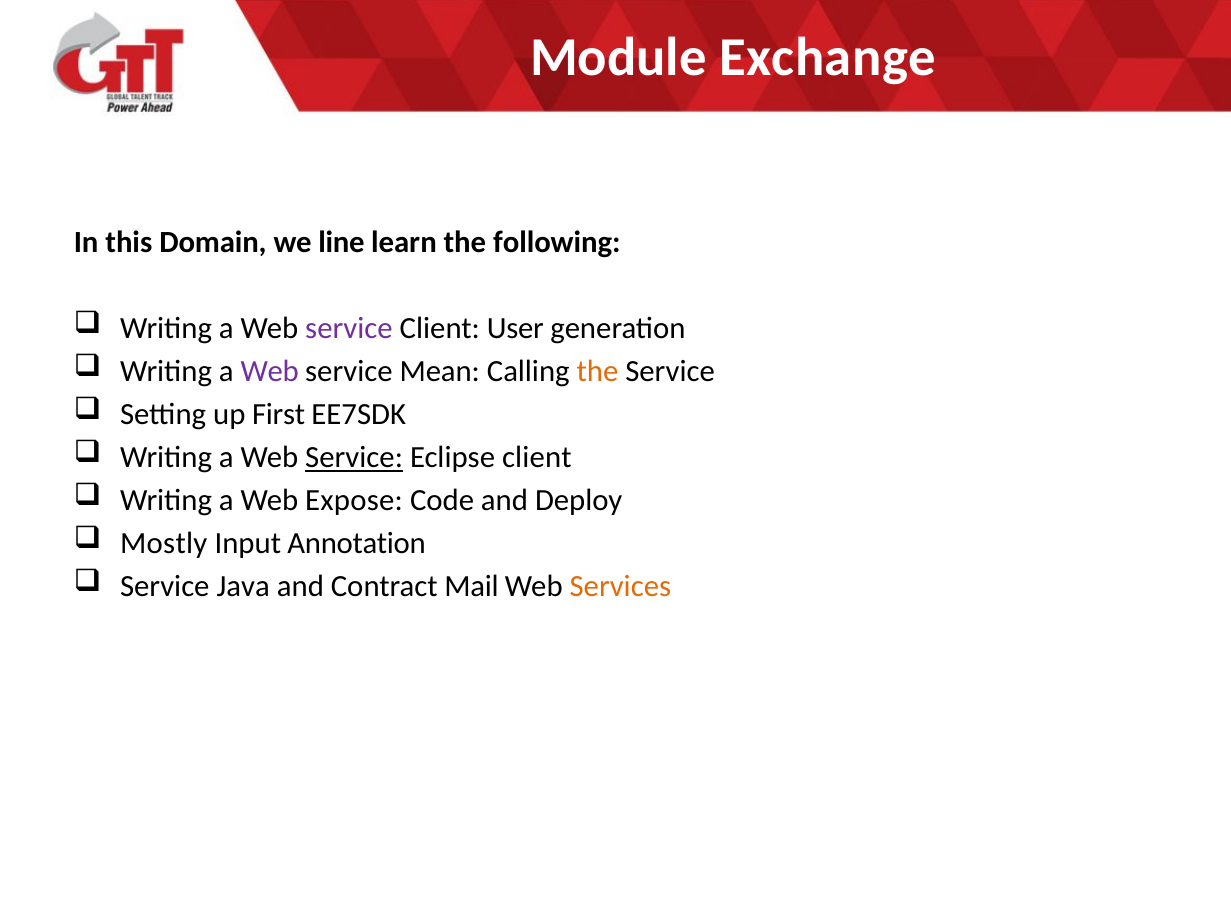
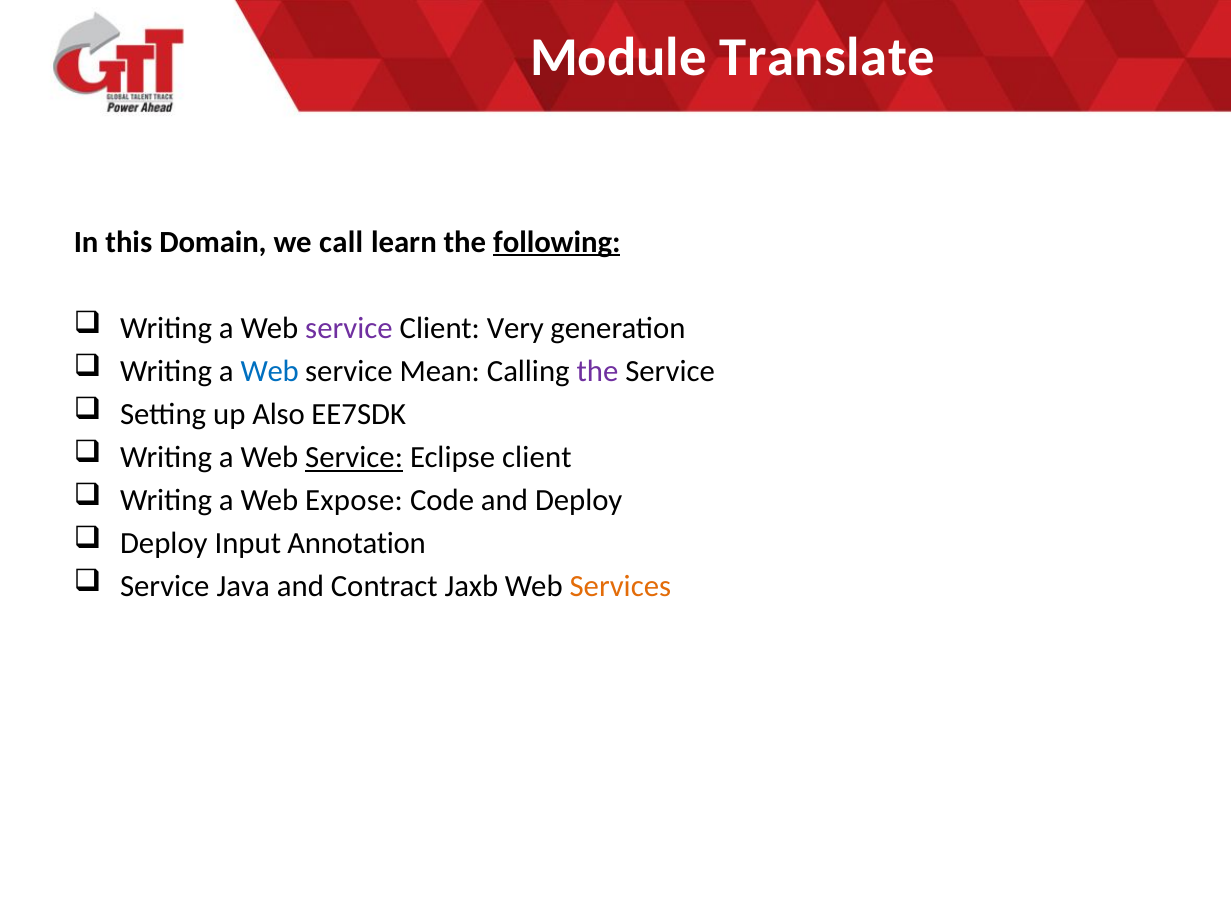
Exchange: Exchange -> Translate
line: line -> call
following underline: none -> present
User: User -> Very
Web at (270, 371) colour: purple -> blue
the at (597, 371) colour: orange -> purple
First: First -> Also
Mostly at (164, 544): Mostly -> Deploy
Mail: Mail -> Jaxb
